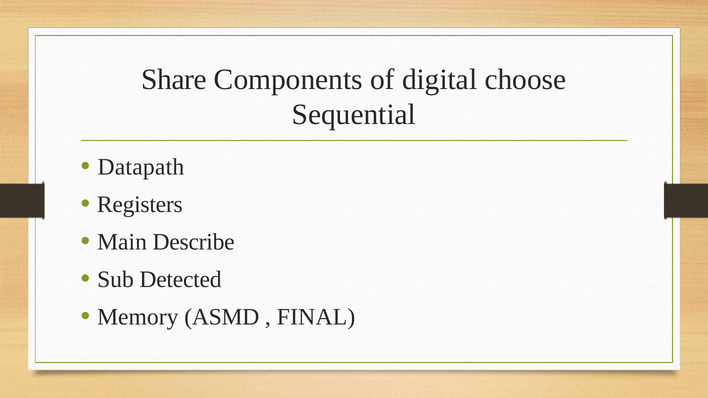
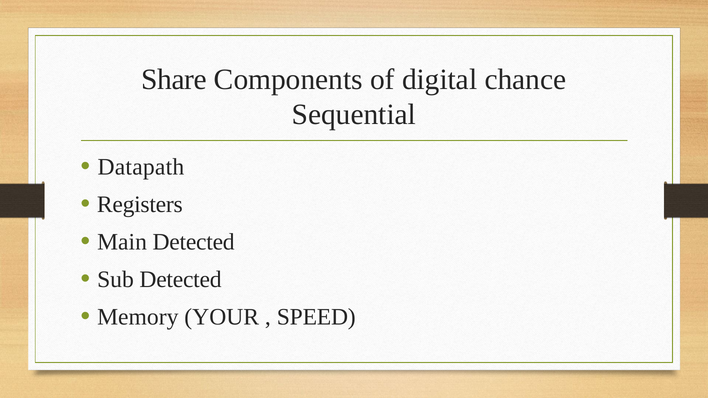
choose: choose -> chance
Main Describe: Describe -> Detected
ASMD: ASMD -> YOUR
FINAL: FINAL -> SPEED
